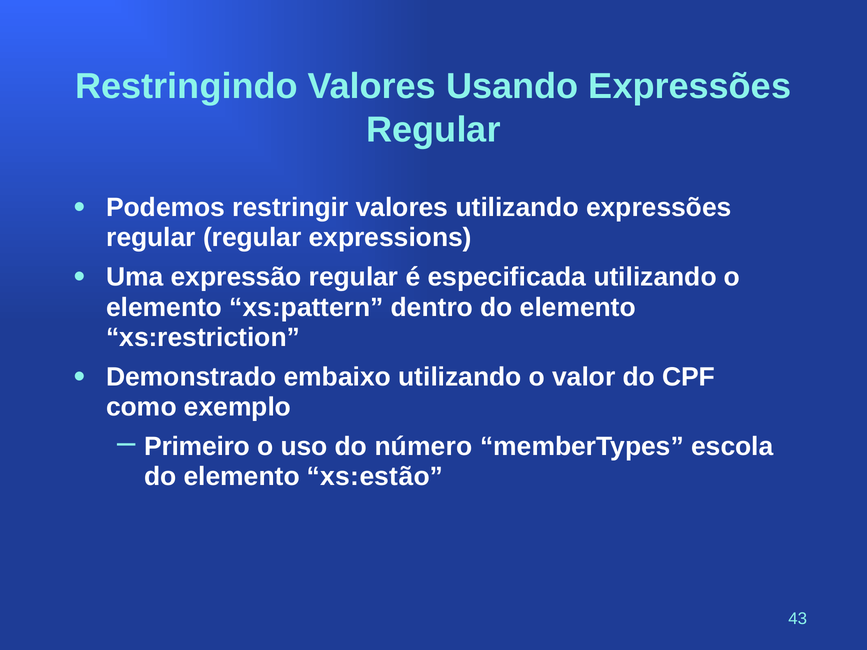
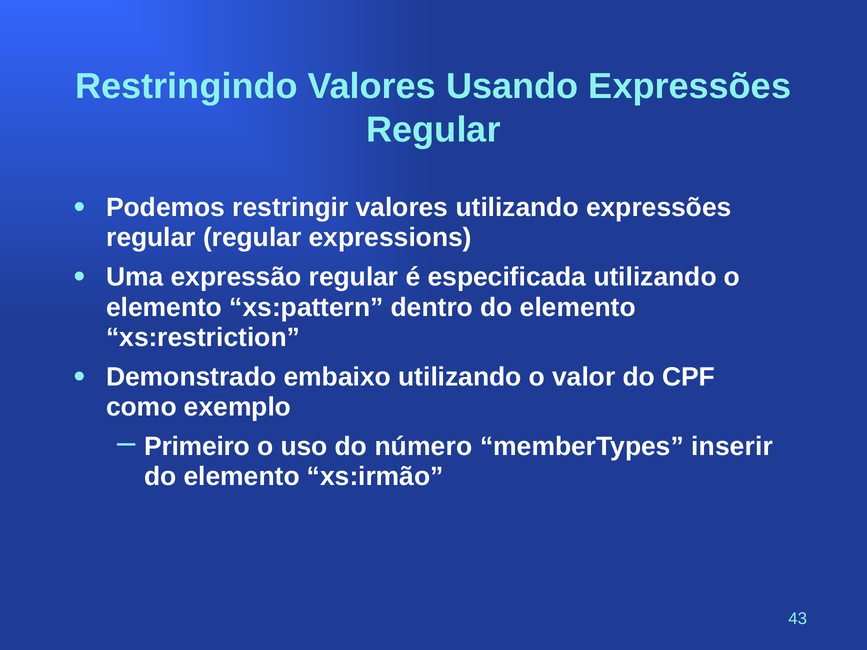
escola: escola -> inserir
xs:estão: xs:estão -> xs:irmão
